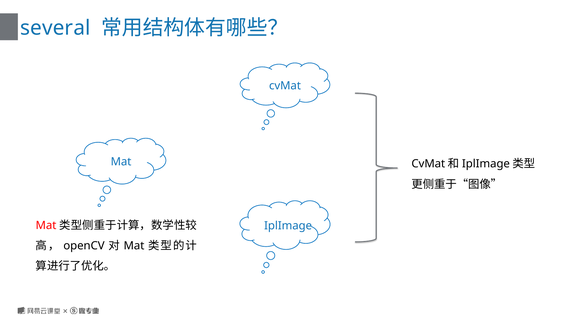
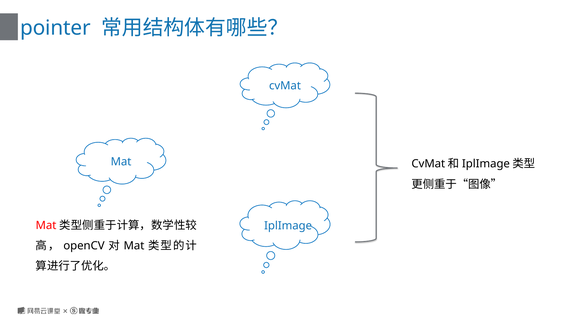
several: several -> pointer
